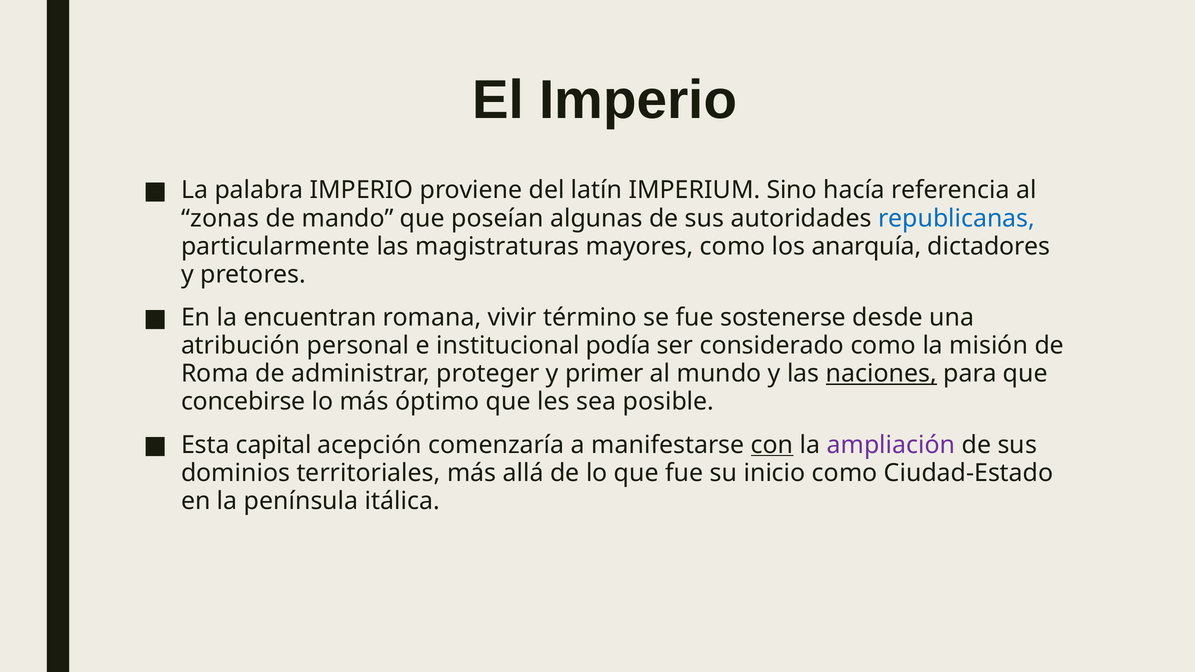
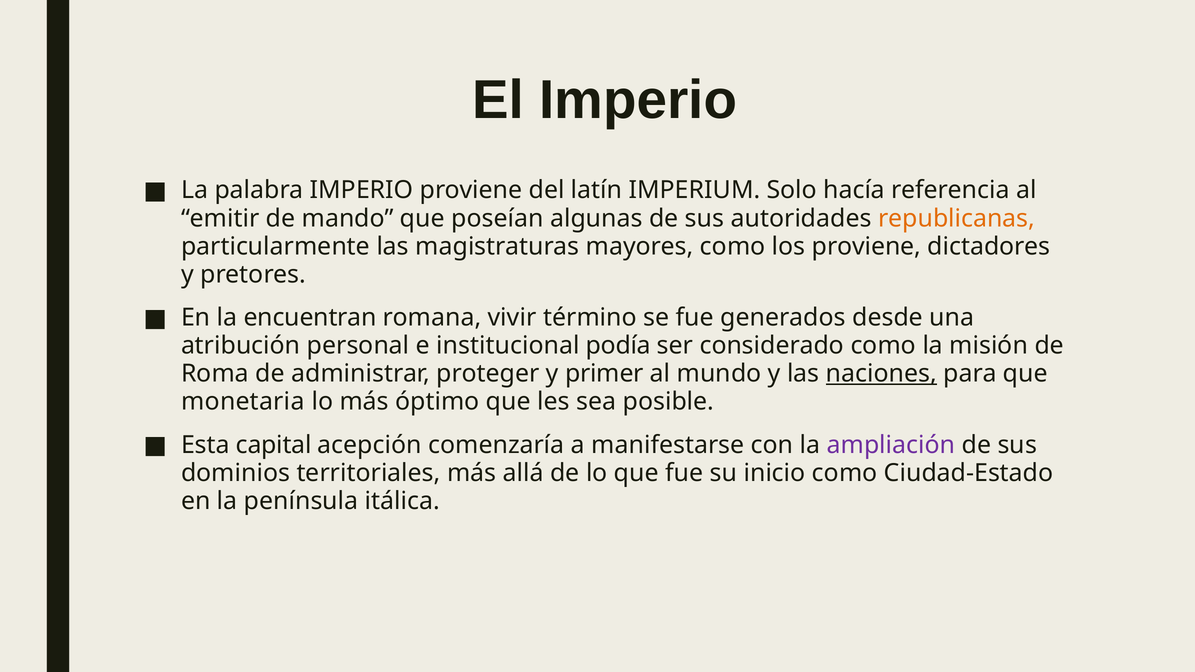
Sino: Sino -> Solo
zonas: zonas -> emitir
republicanas colour: blue -> orange
los anarquía: anarquía -> proviene
sostenerse: sostenerse -> generados
concebirse: concebirse -> monetaria
con underline: present -> none
